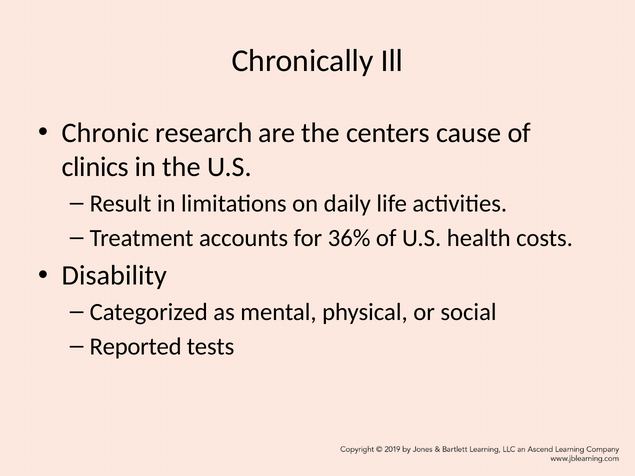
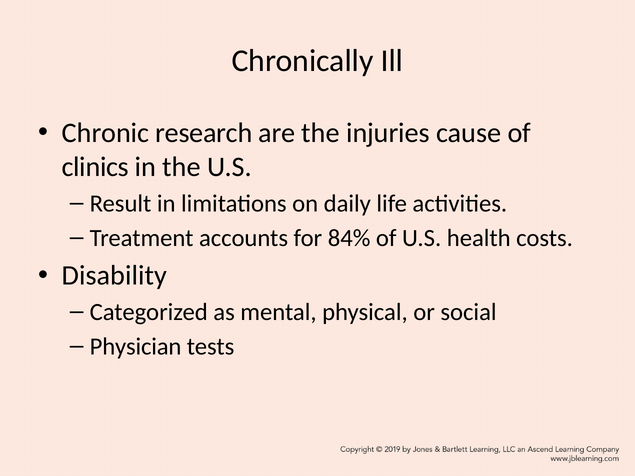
centers: centers -> injuries
36%: 36% -> 84%
Reported: Reported -> Physician
